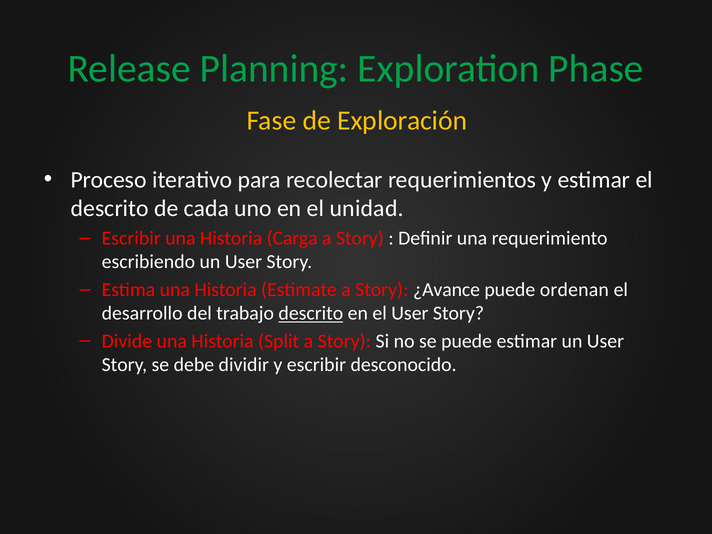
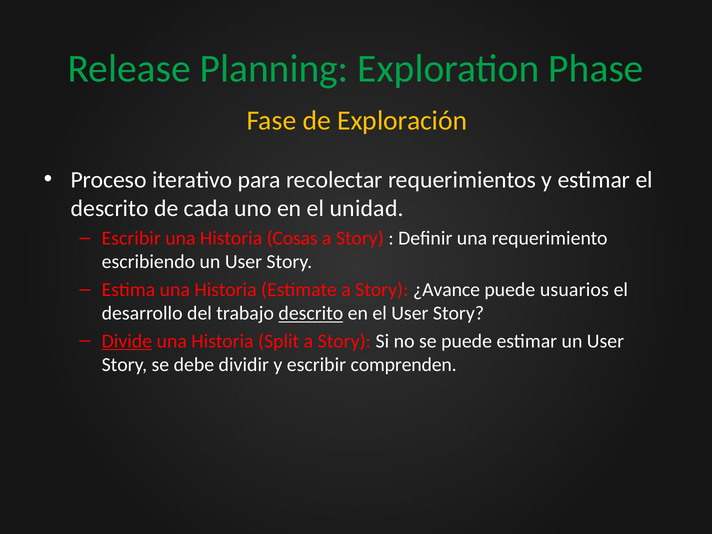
Carga: Carga -> Cosas
ordenan: ordenan -> usuarios
Divide underline: none -> present
desconocido: desconocido -> comprenden
